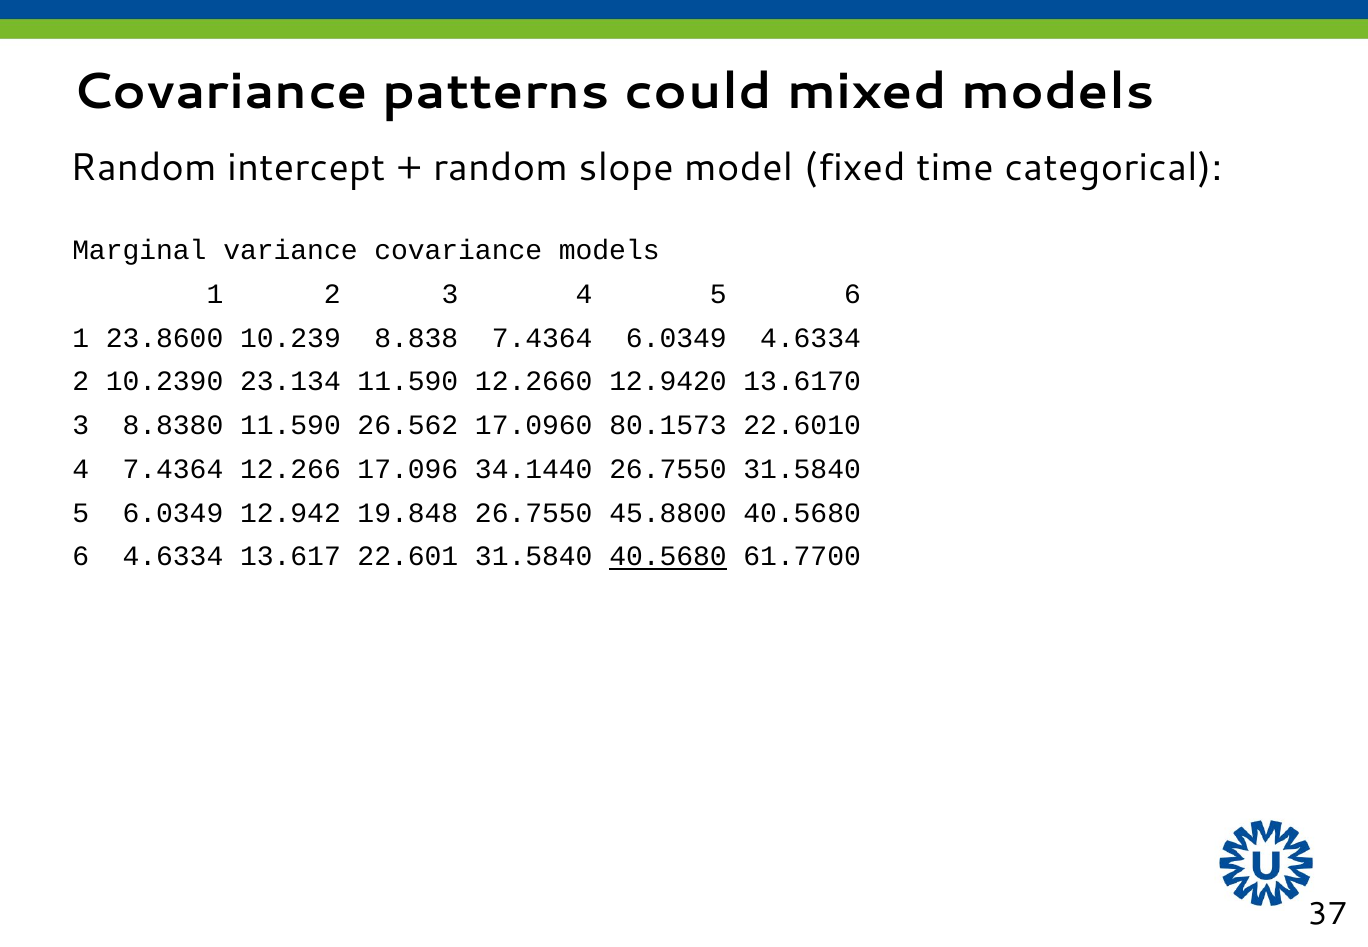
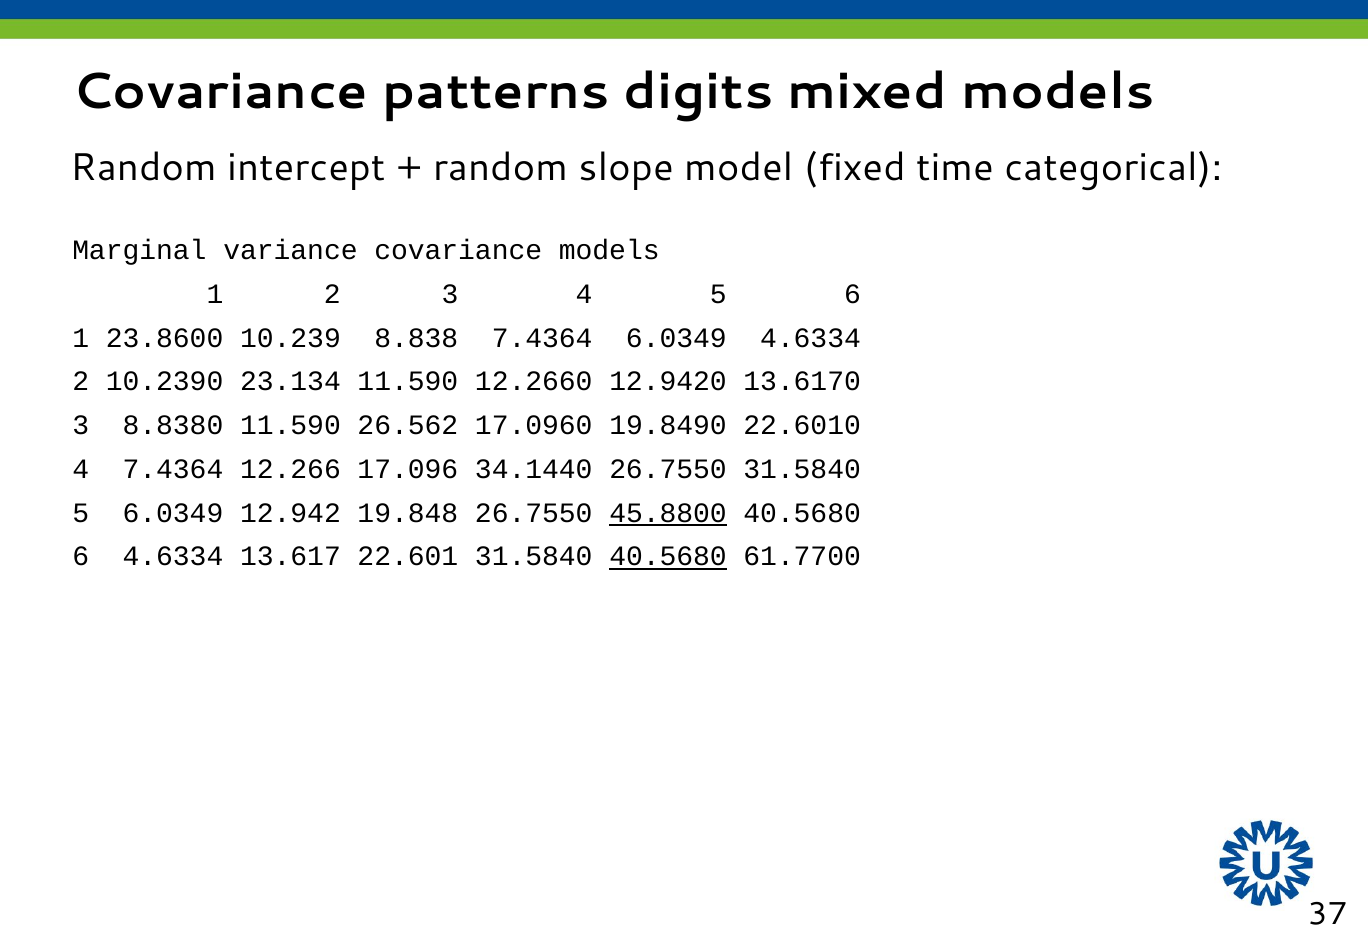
could: could -> digits
80.1573: 80.1573 -> 19.8490
45.8800 underline: none -> present
